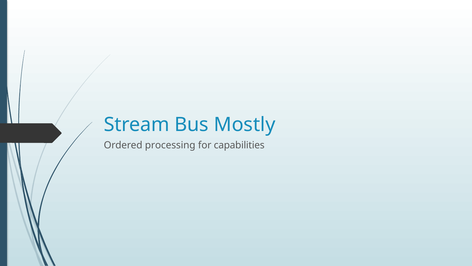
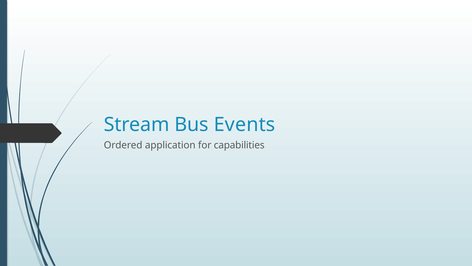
Mostly: Mostly -> Events
processing: processing -> application
